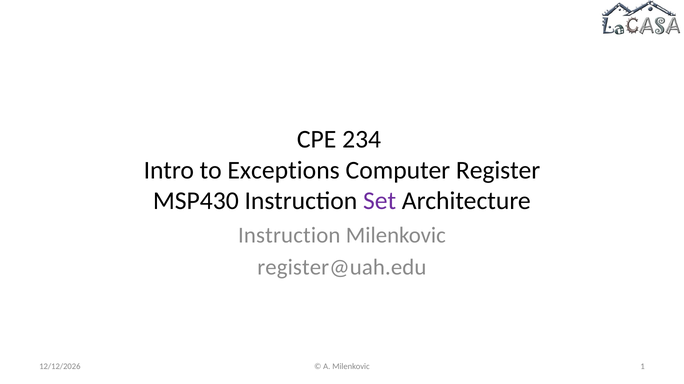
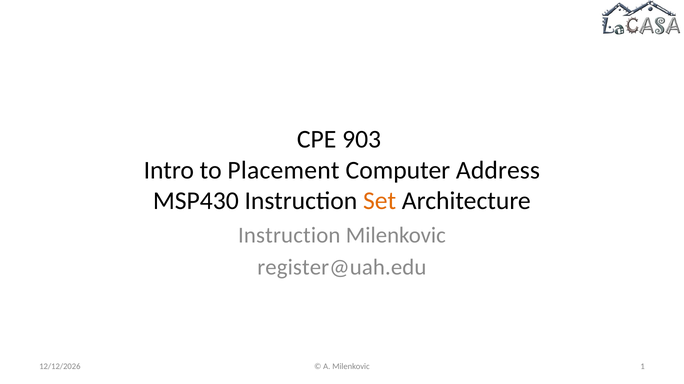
234: 234 -> 903
Exceptions: Exceptions -> Placement
Register: Register -> Address
Set colour: purple -> orange
